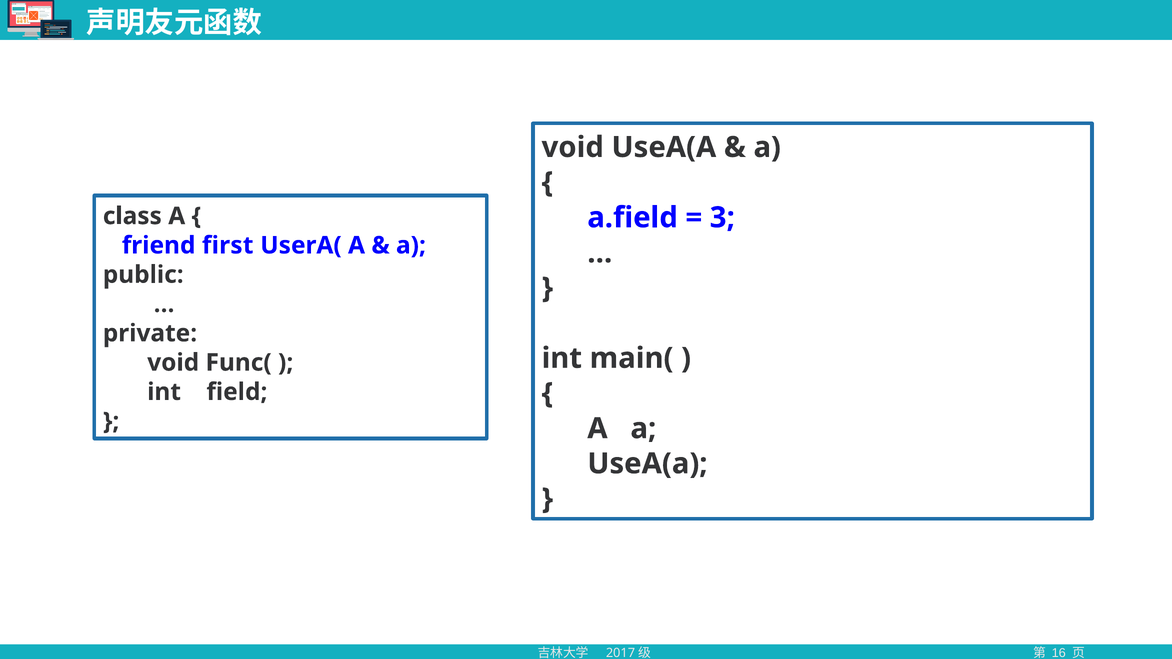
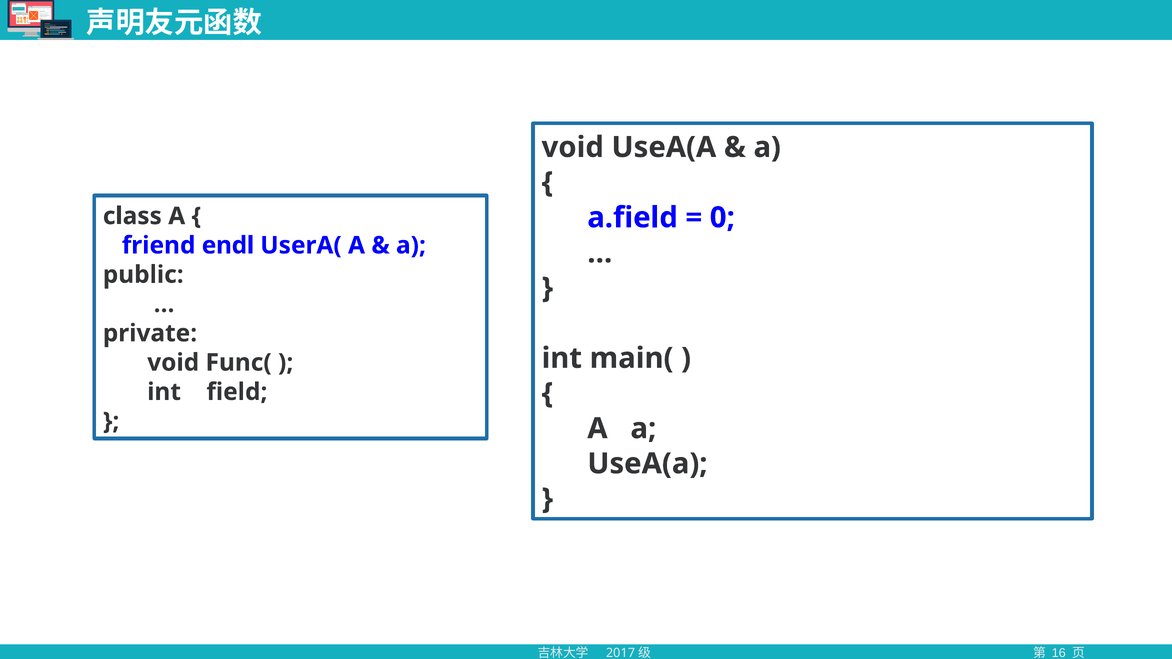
3: 3 -> 0
first: first -> endl
